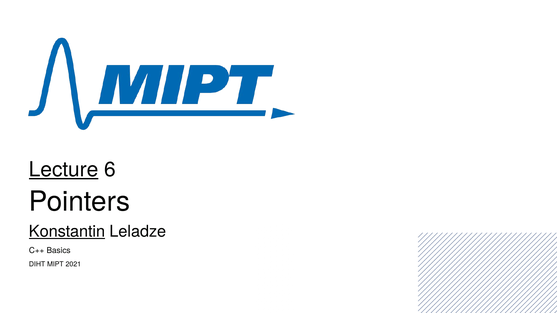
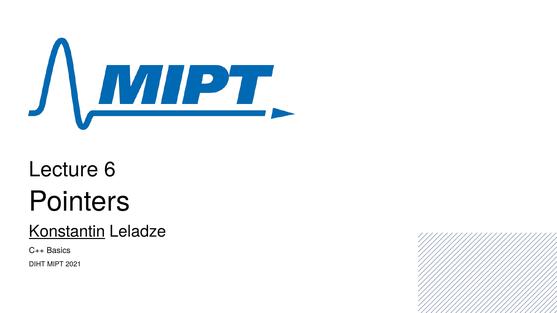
Lecture underline: present -> none
